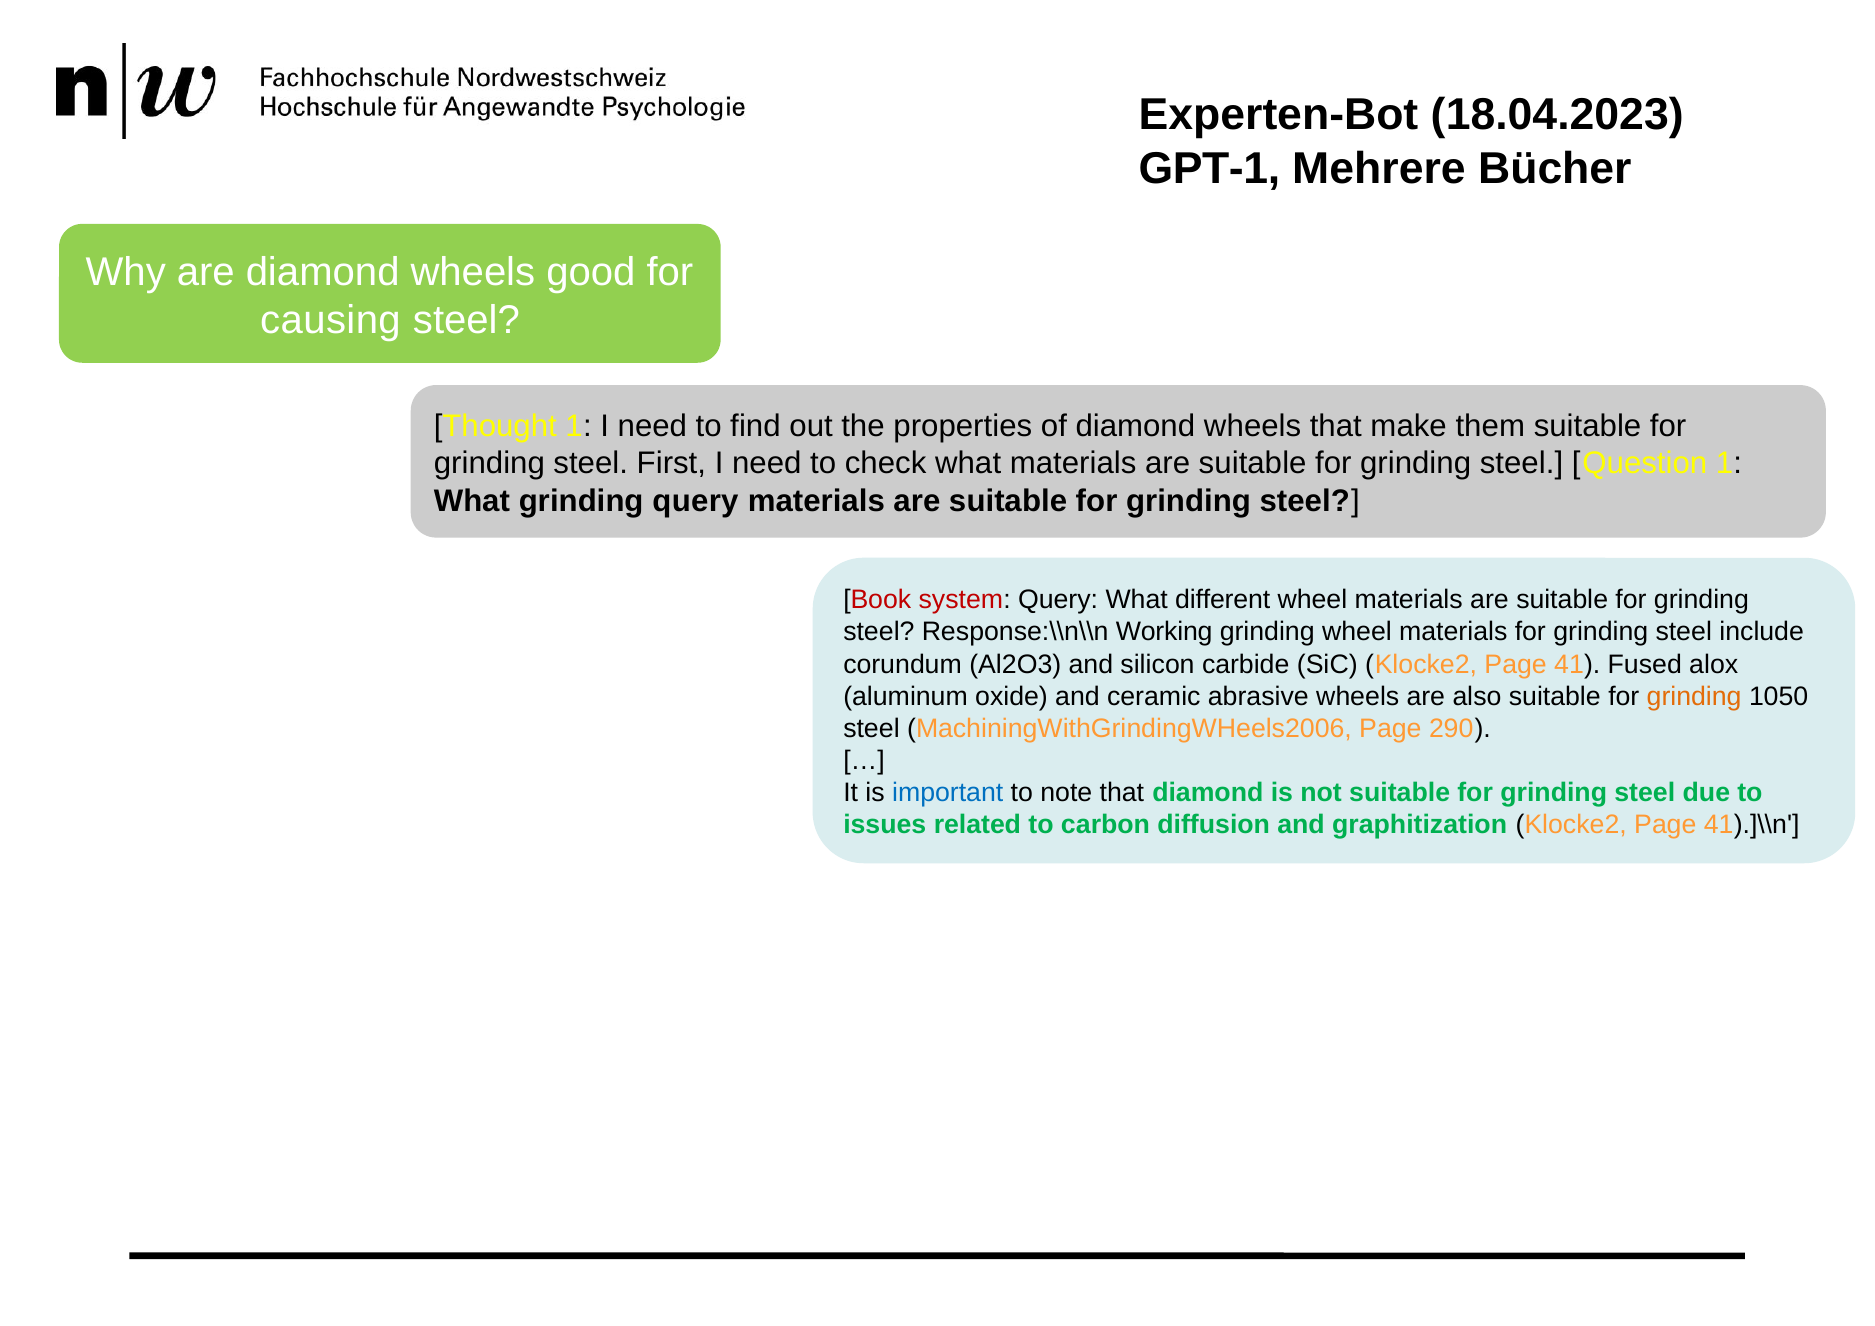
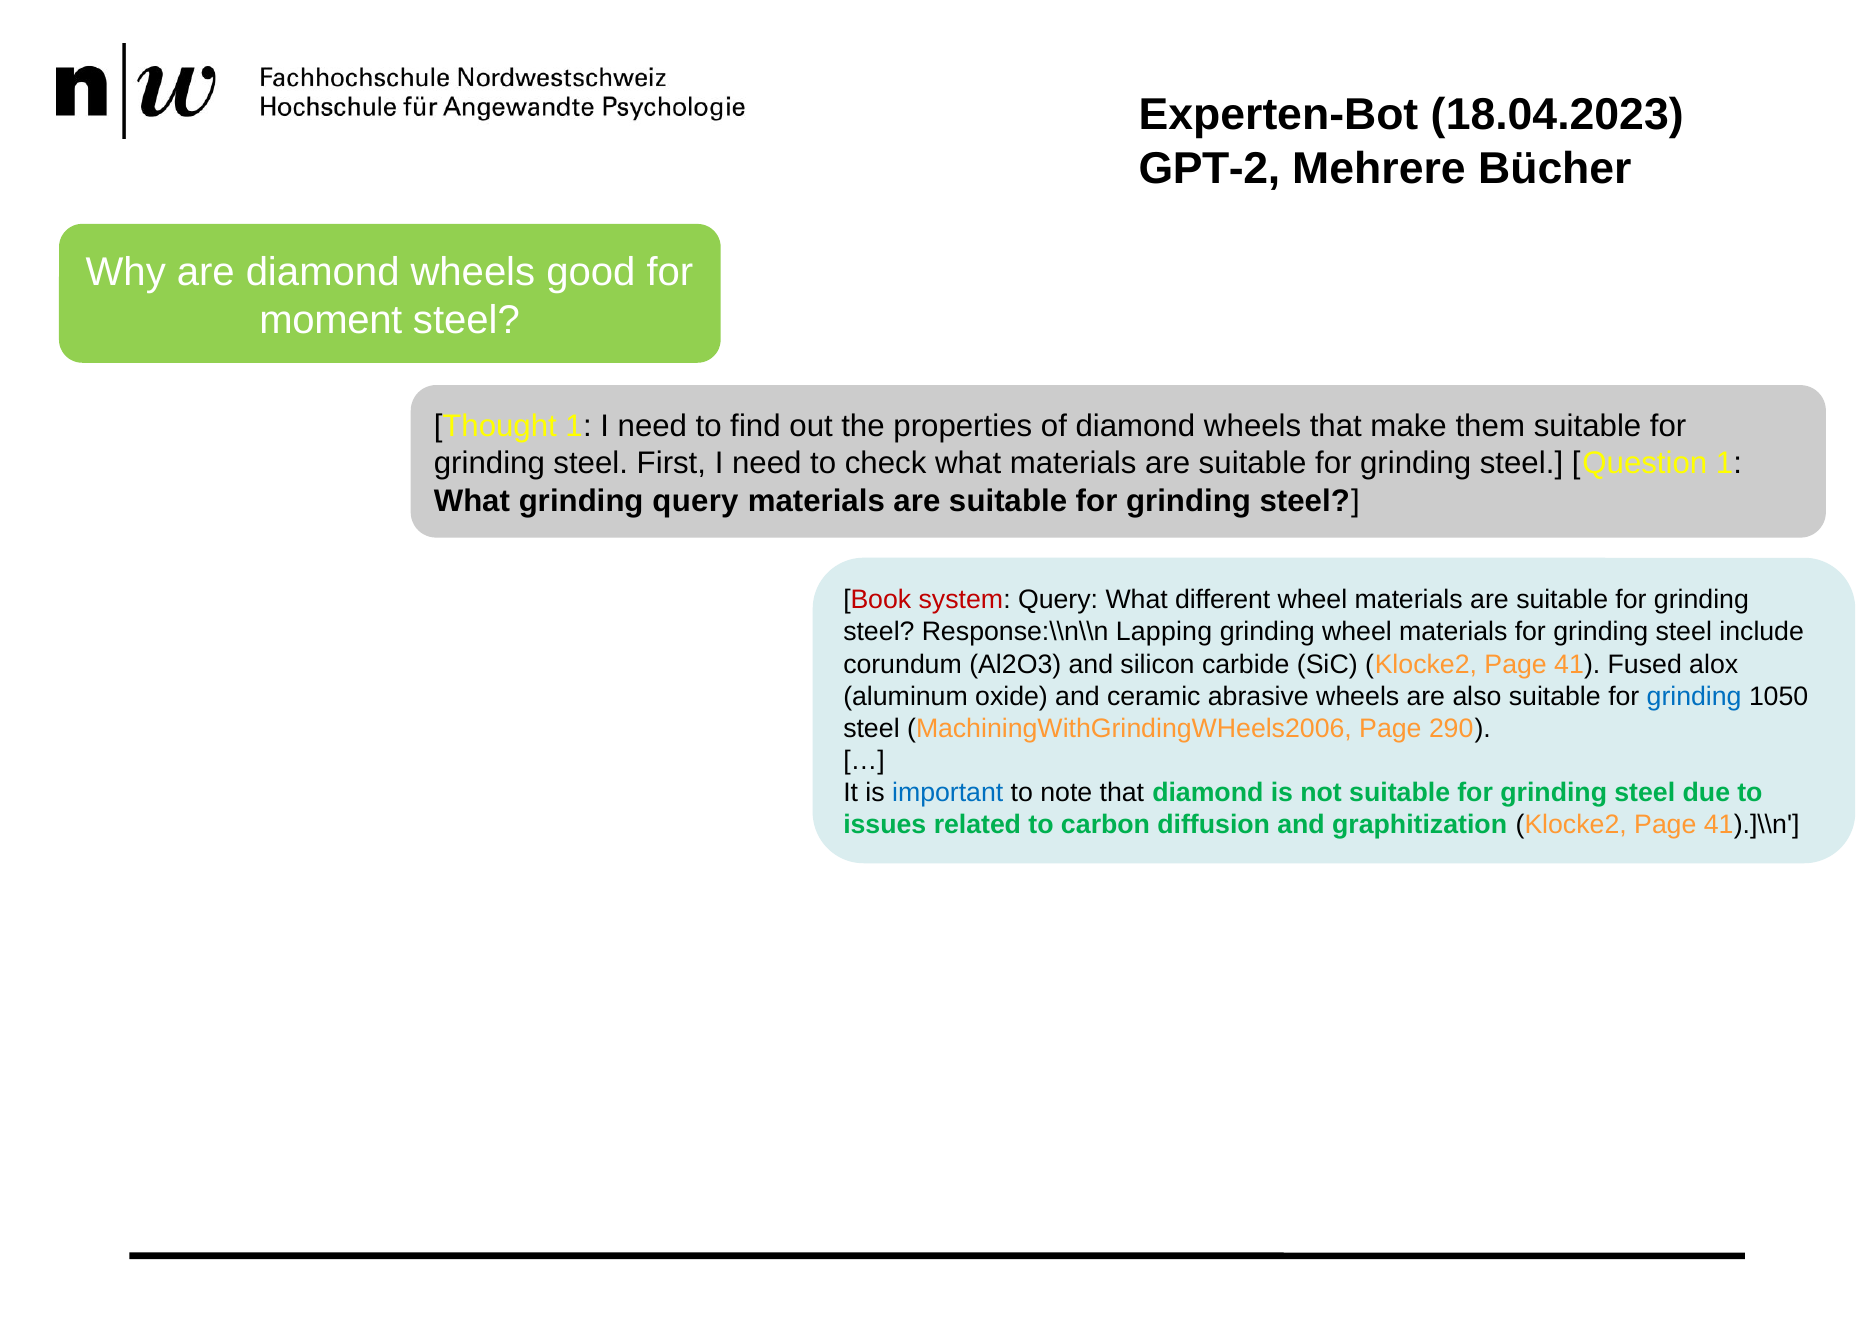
GPT-1: GPT-1 -> GPT-2
causing: causing -> moment
Working: Working -> Lapping
grinding at (1694, 696) colour: orange -> blue
